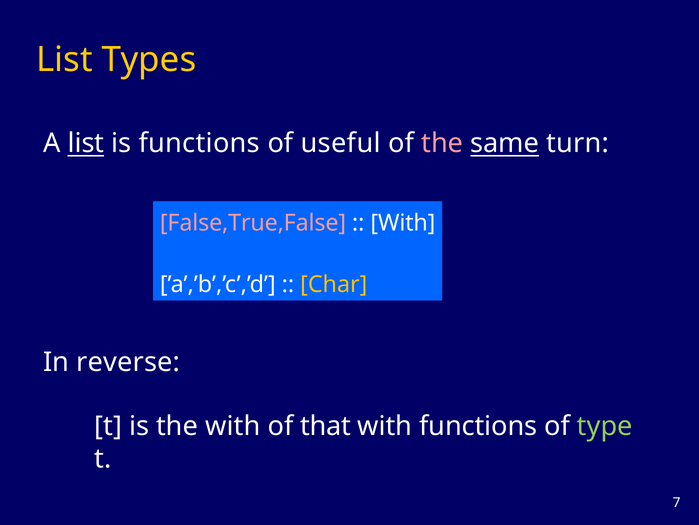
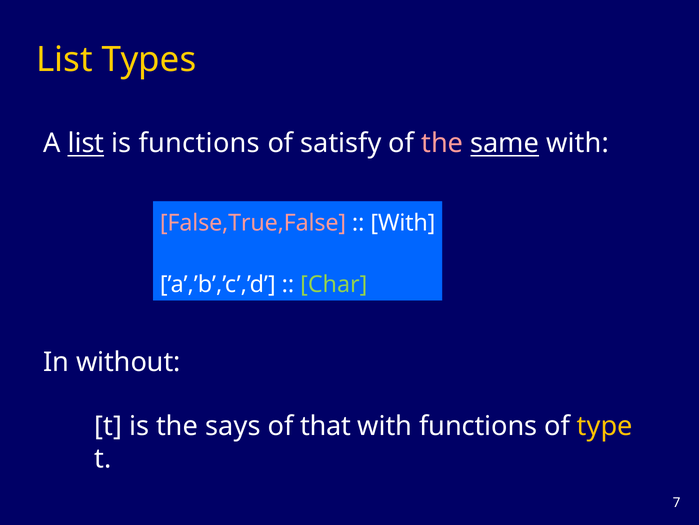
useful: useful -> satisfy
same turn: turn -> with
Char colour: yellow -> light green
reverse: reverse -> without
the with: with -> says
type colour: light green -> yellow
